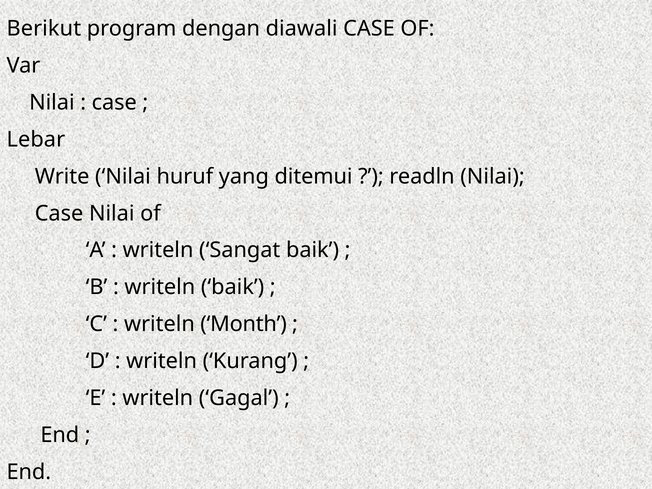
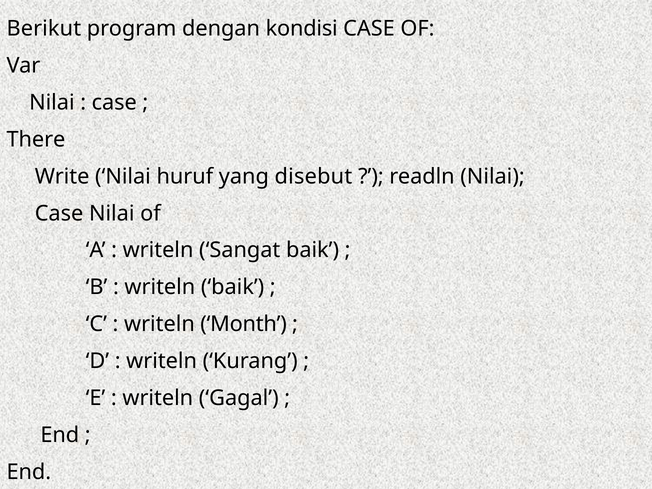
diawali: diawali -> kondisi
Lebar: Lebar -> There
ditemui: ditemui -> disebut
